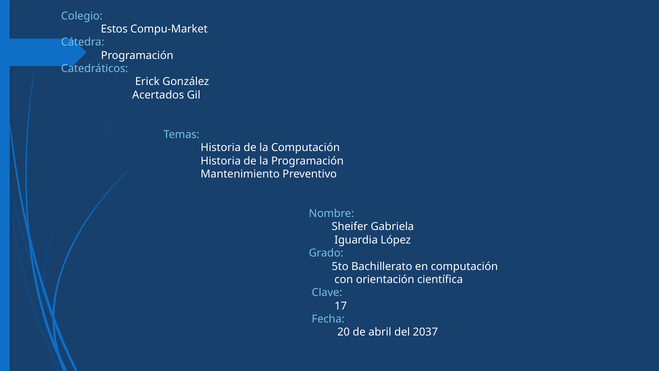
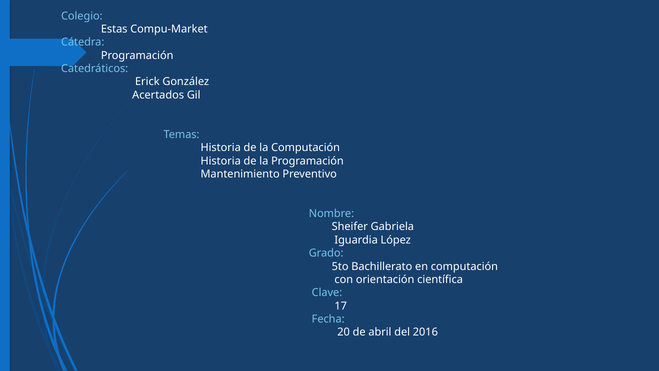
Estos: Estos -> Estas
2037: 2037 -> 2016
